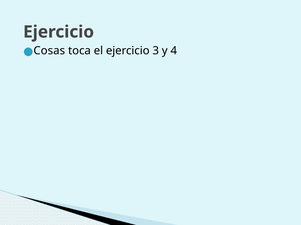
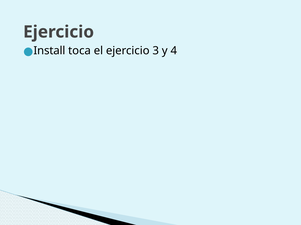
Cosas: Cosas -> Install
